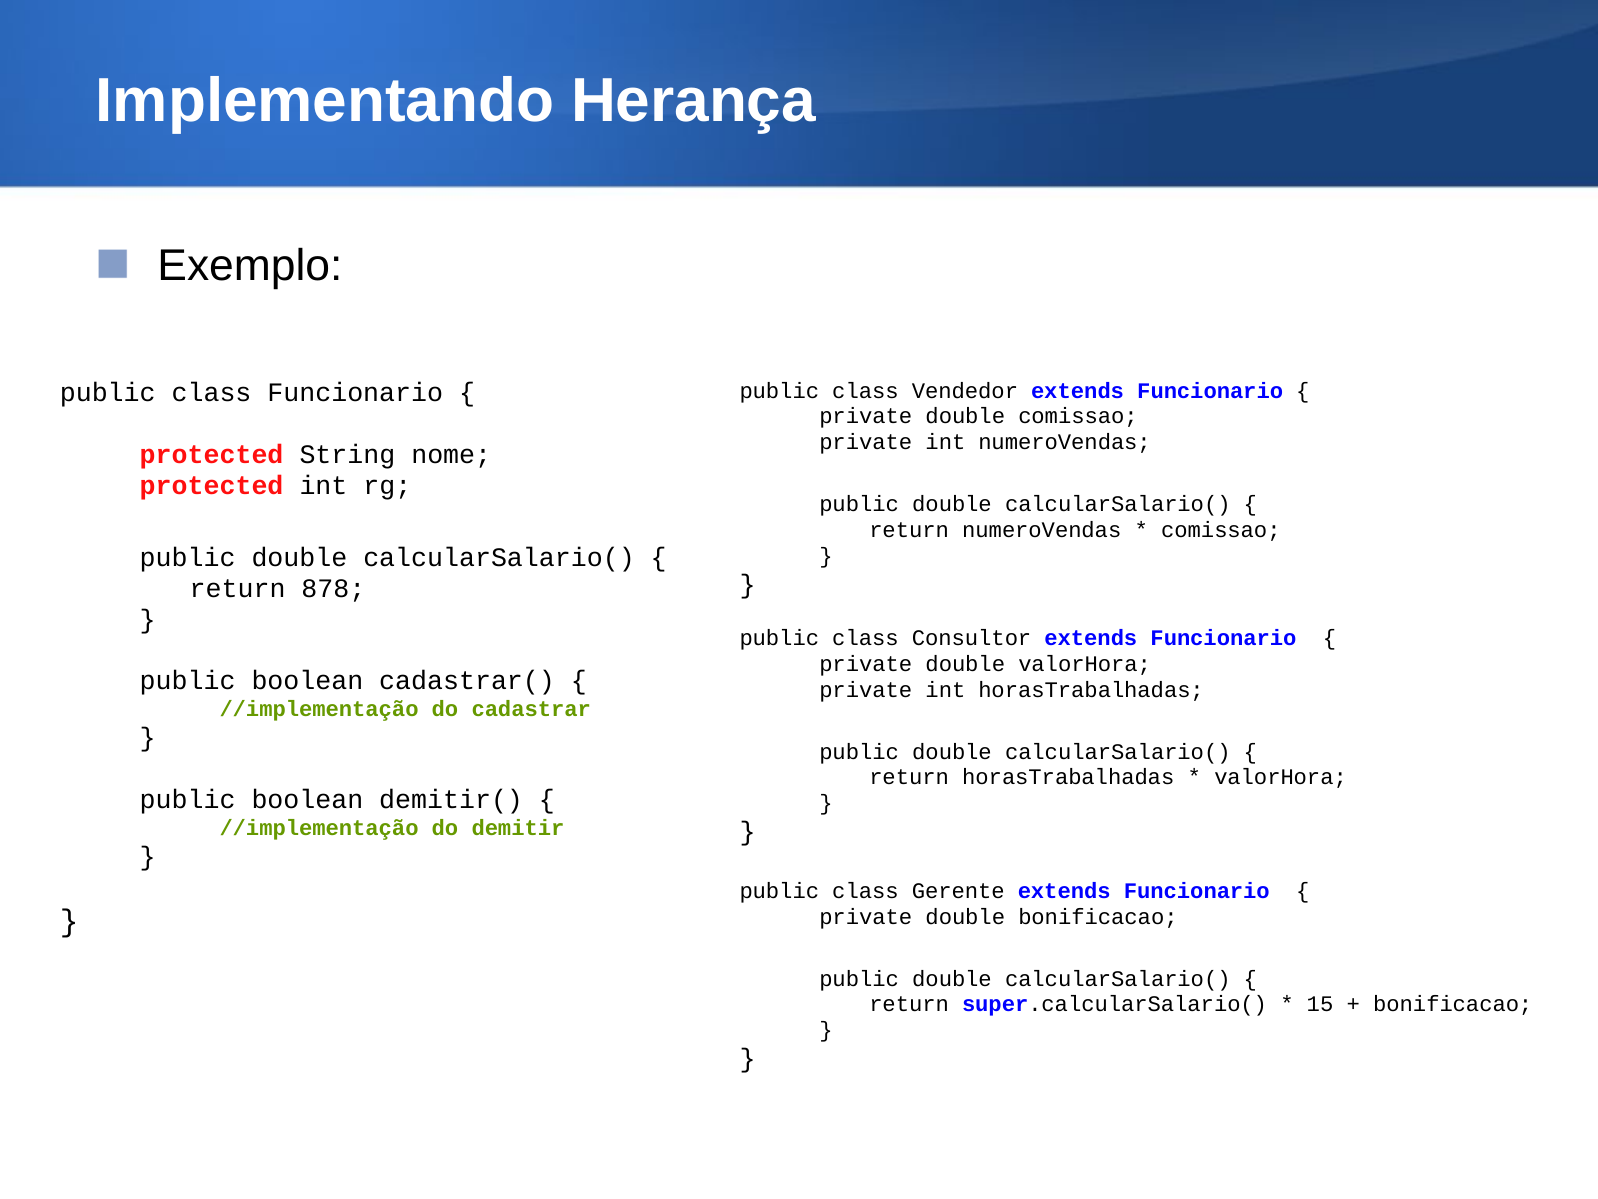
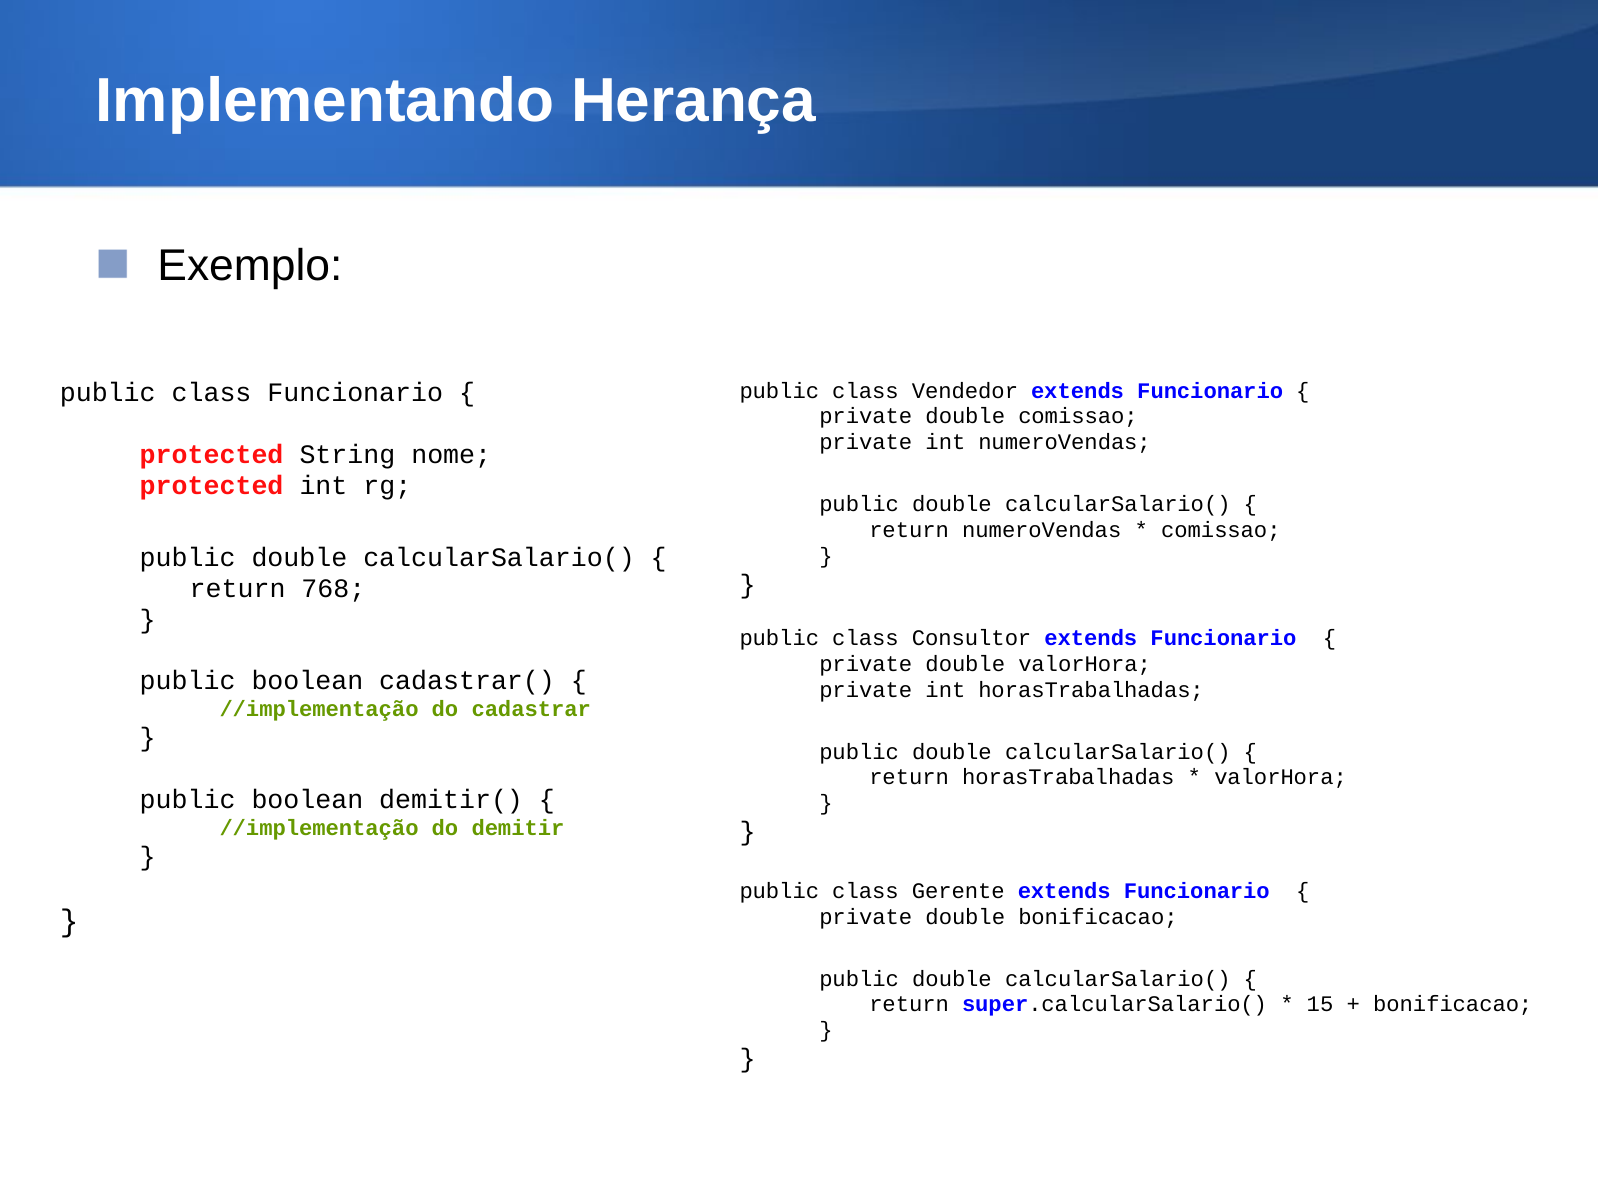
878: 878 -> 768
